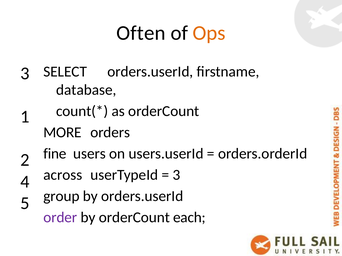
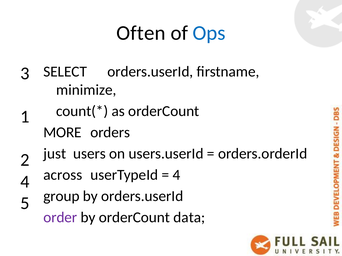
Ops colour: orange -> blue
database: database -> minimize
fine: fine -> just
3 at (176, 175): 3 -> 4
each: each -> data
